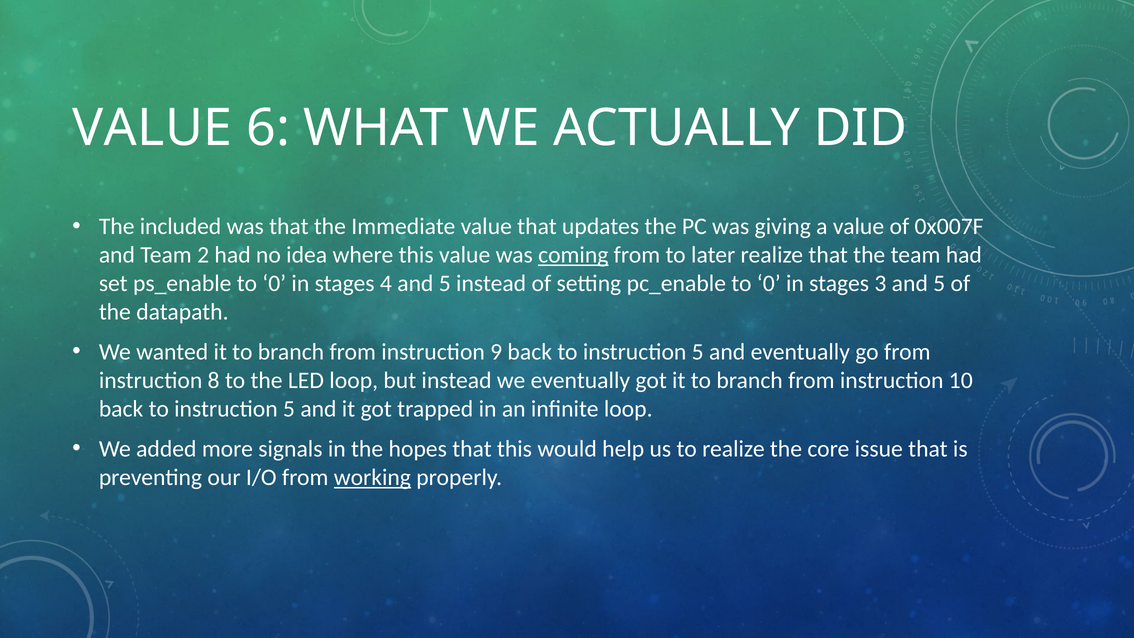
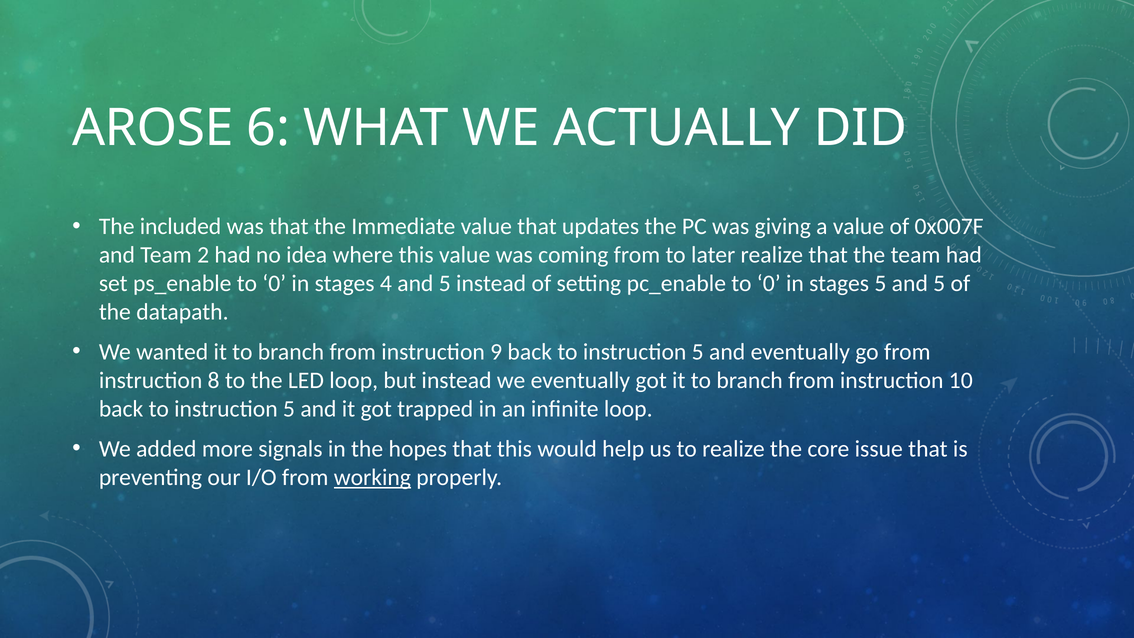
VALUE at (152, 128): VALUE -> AROSE
coming underline: present -> none
stages 3: 3 -> 5
